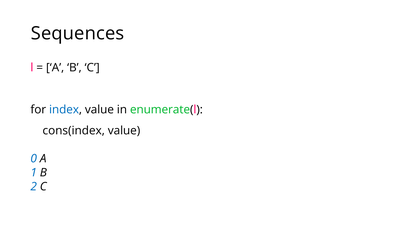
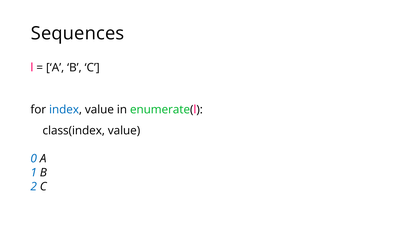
cons(index: cons(index -> class(index
